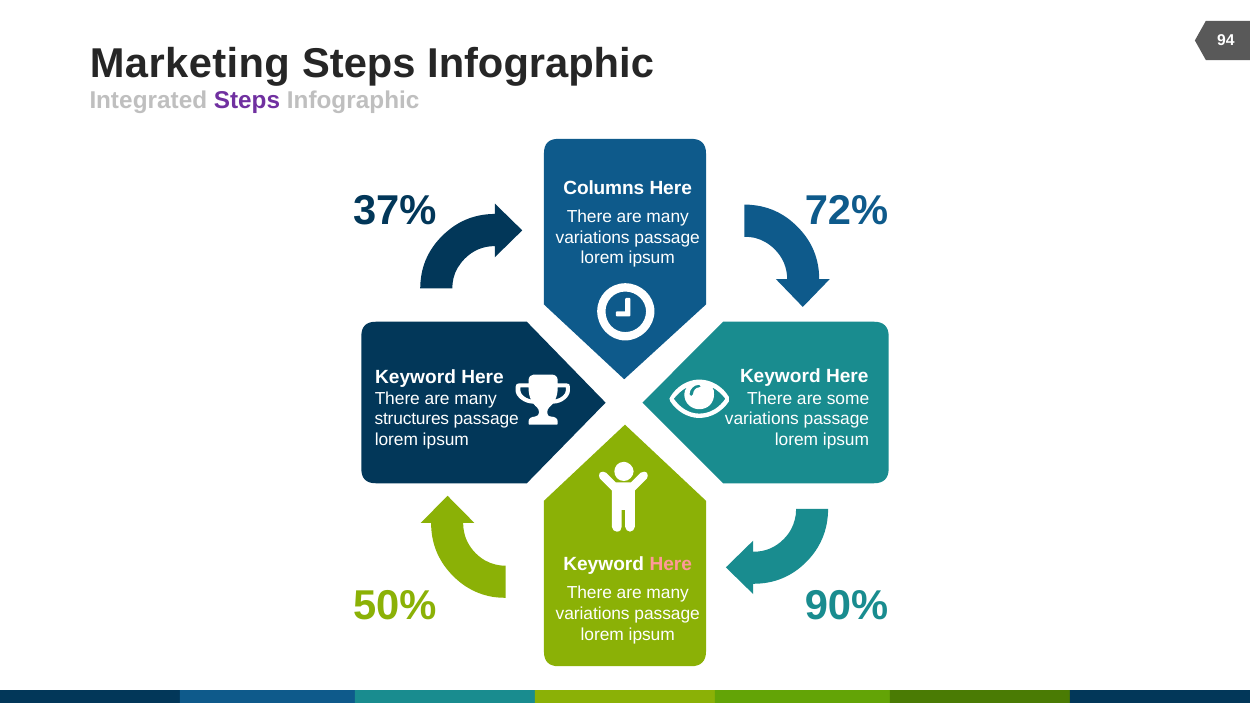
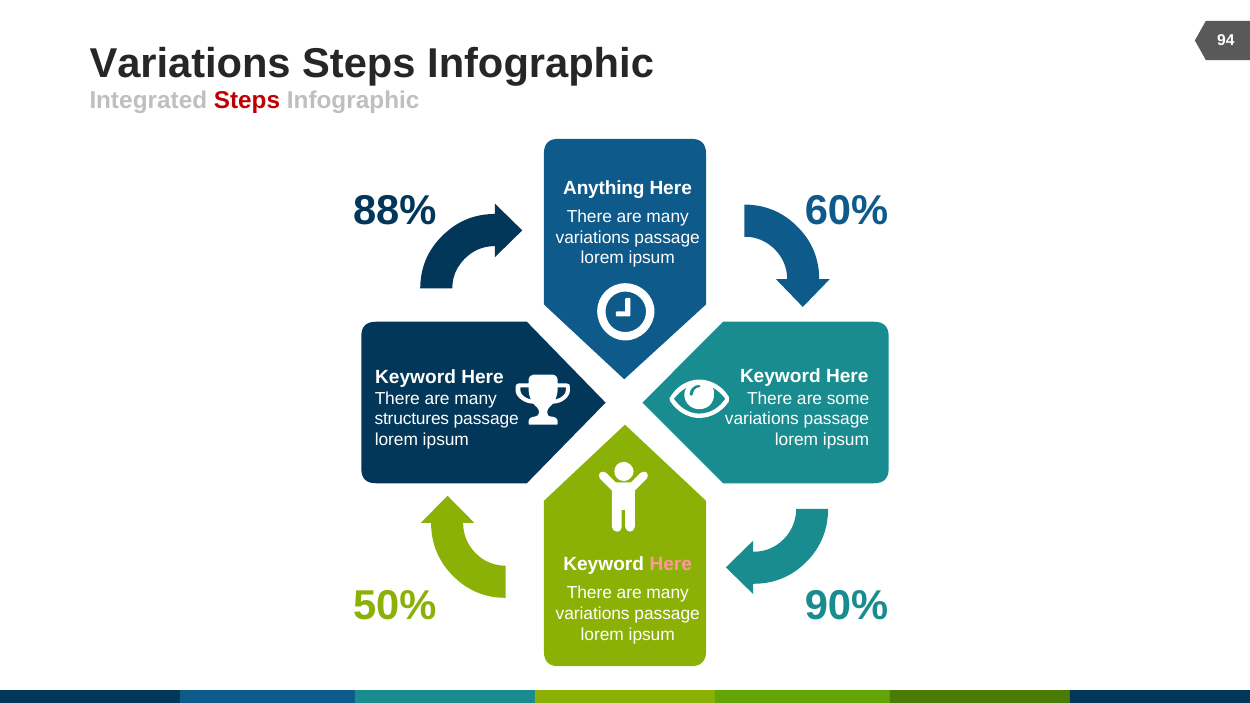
Marketing at (190, 64): Marketing -> Variations
Steps at (247, 100) colour: purple -> red
Columns: Columns -> Anything
37%: 37% -> 88%
72%: 72% -> 60%
